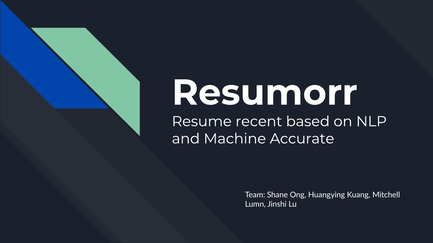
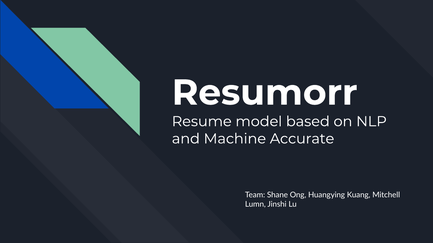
recent: recent -> model
